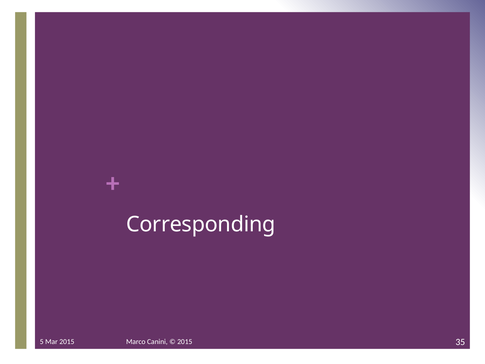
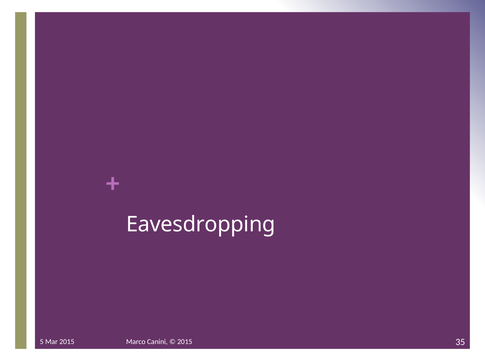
Corresponding: Corresponding -> Eavesdropping
